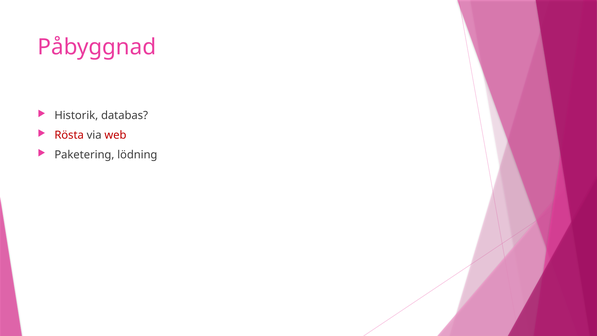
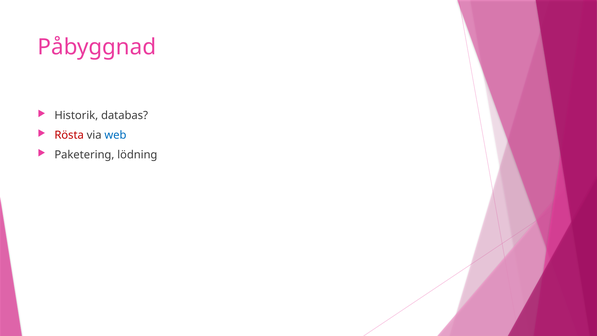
web colour: red -> blue
